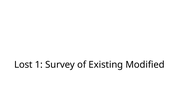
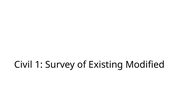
Lost: Lost -> Civil
